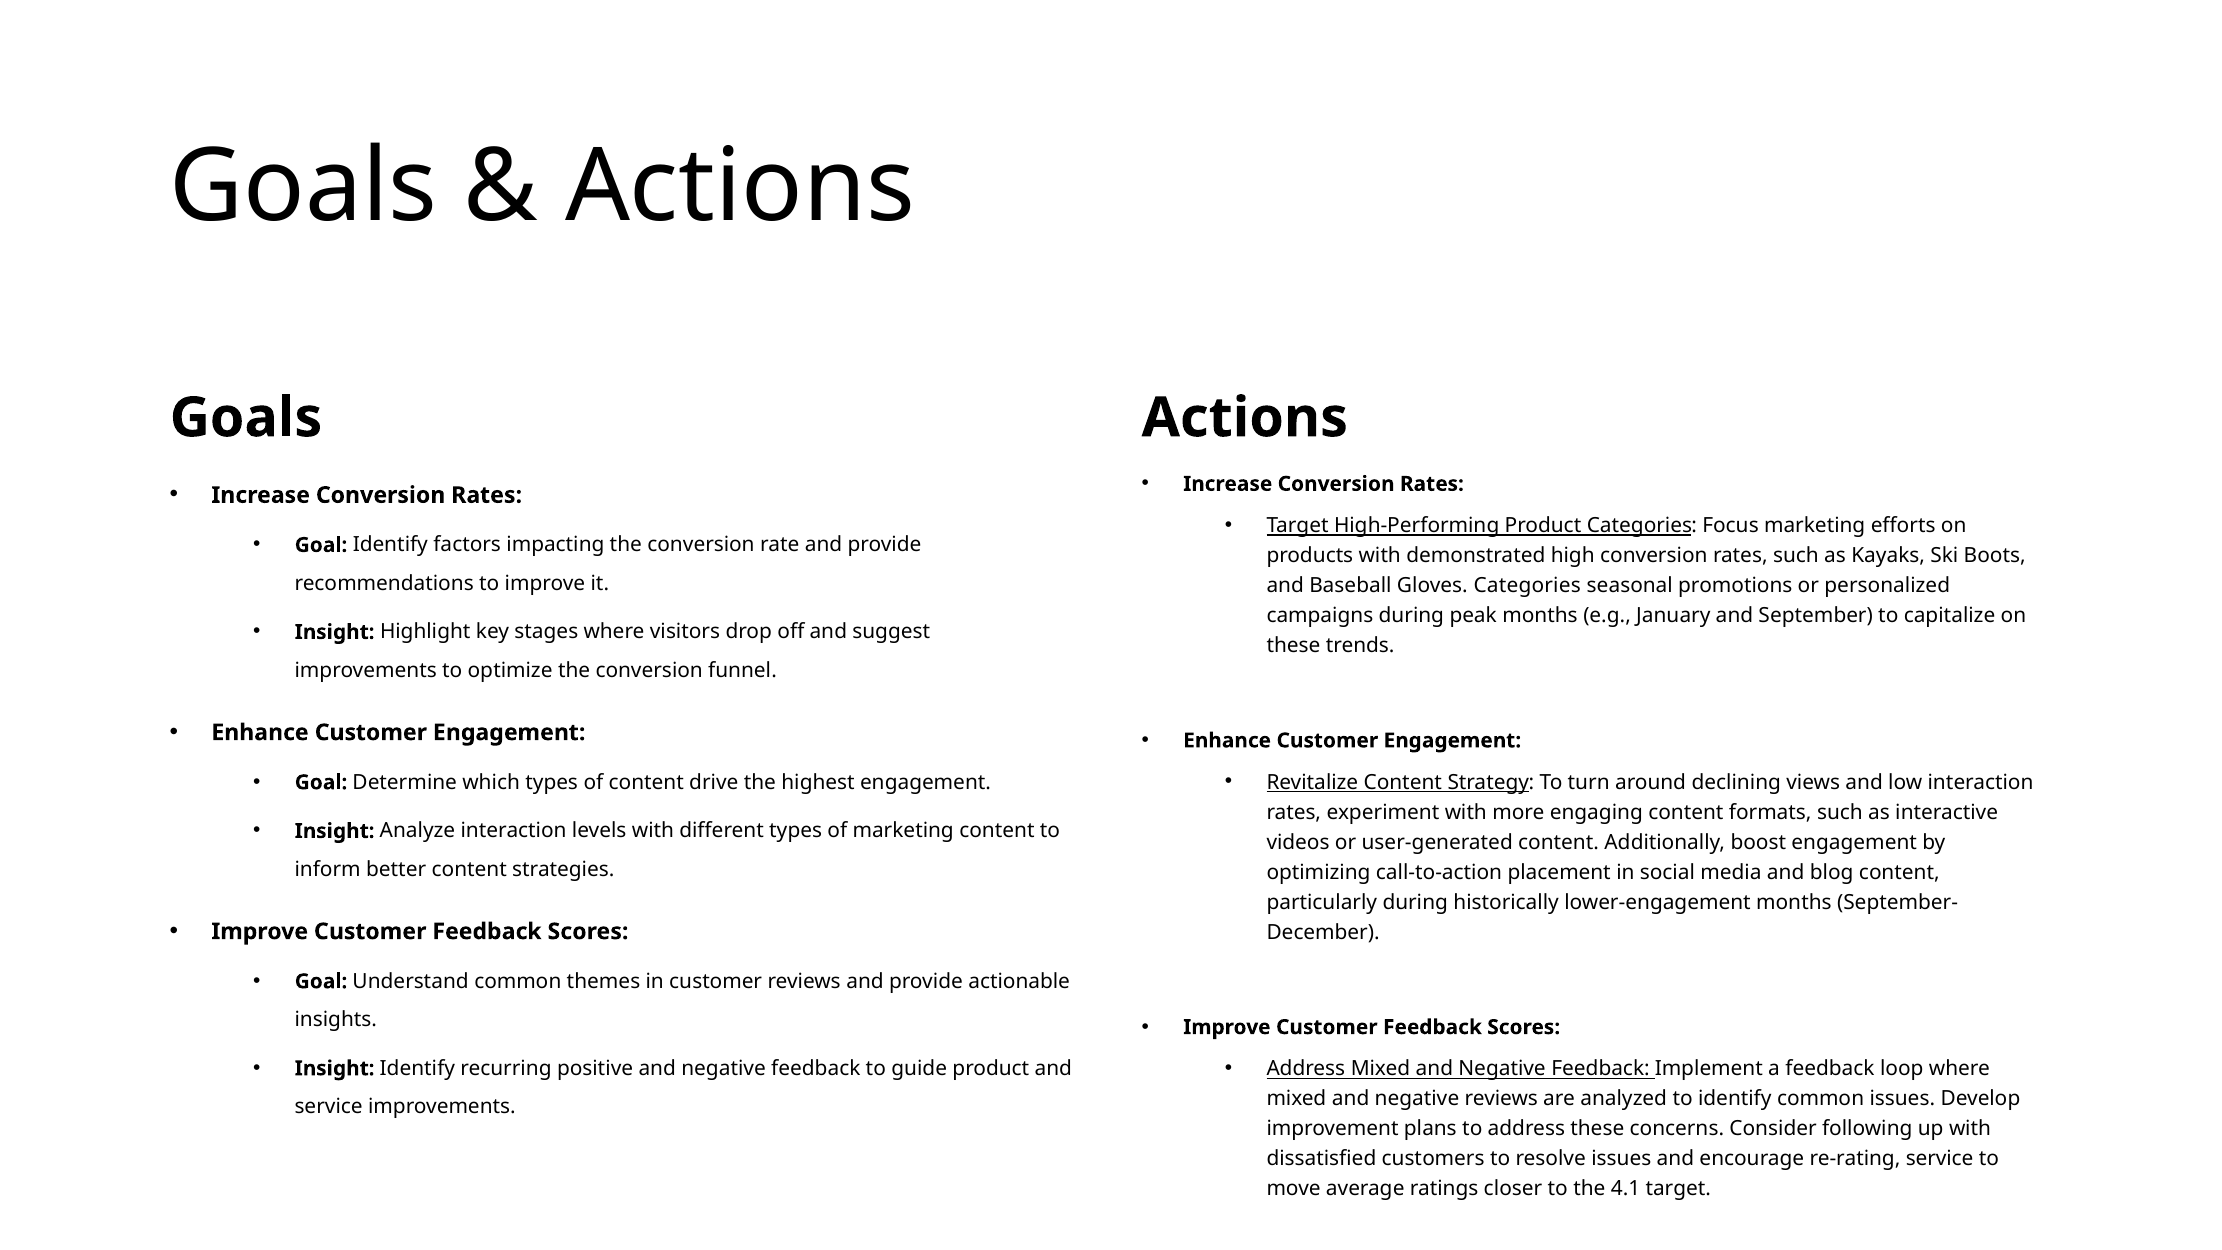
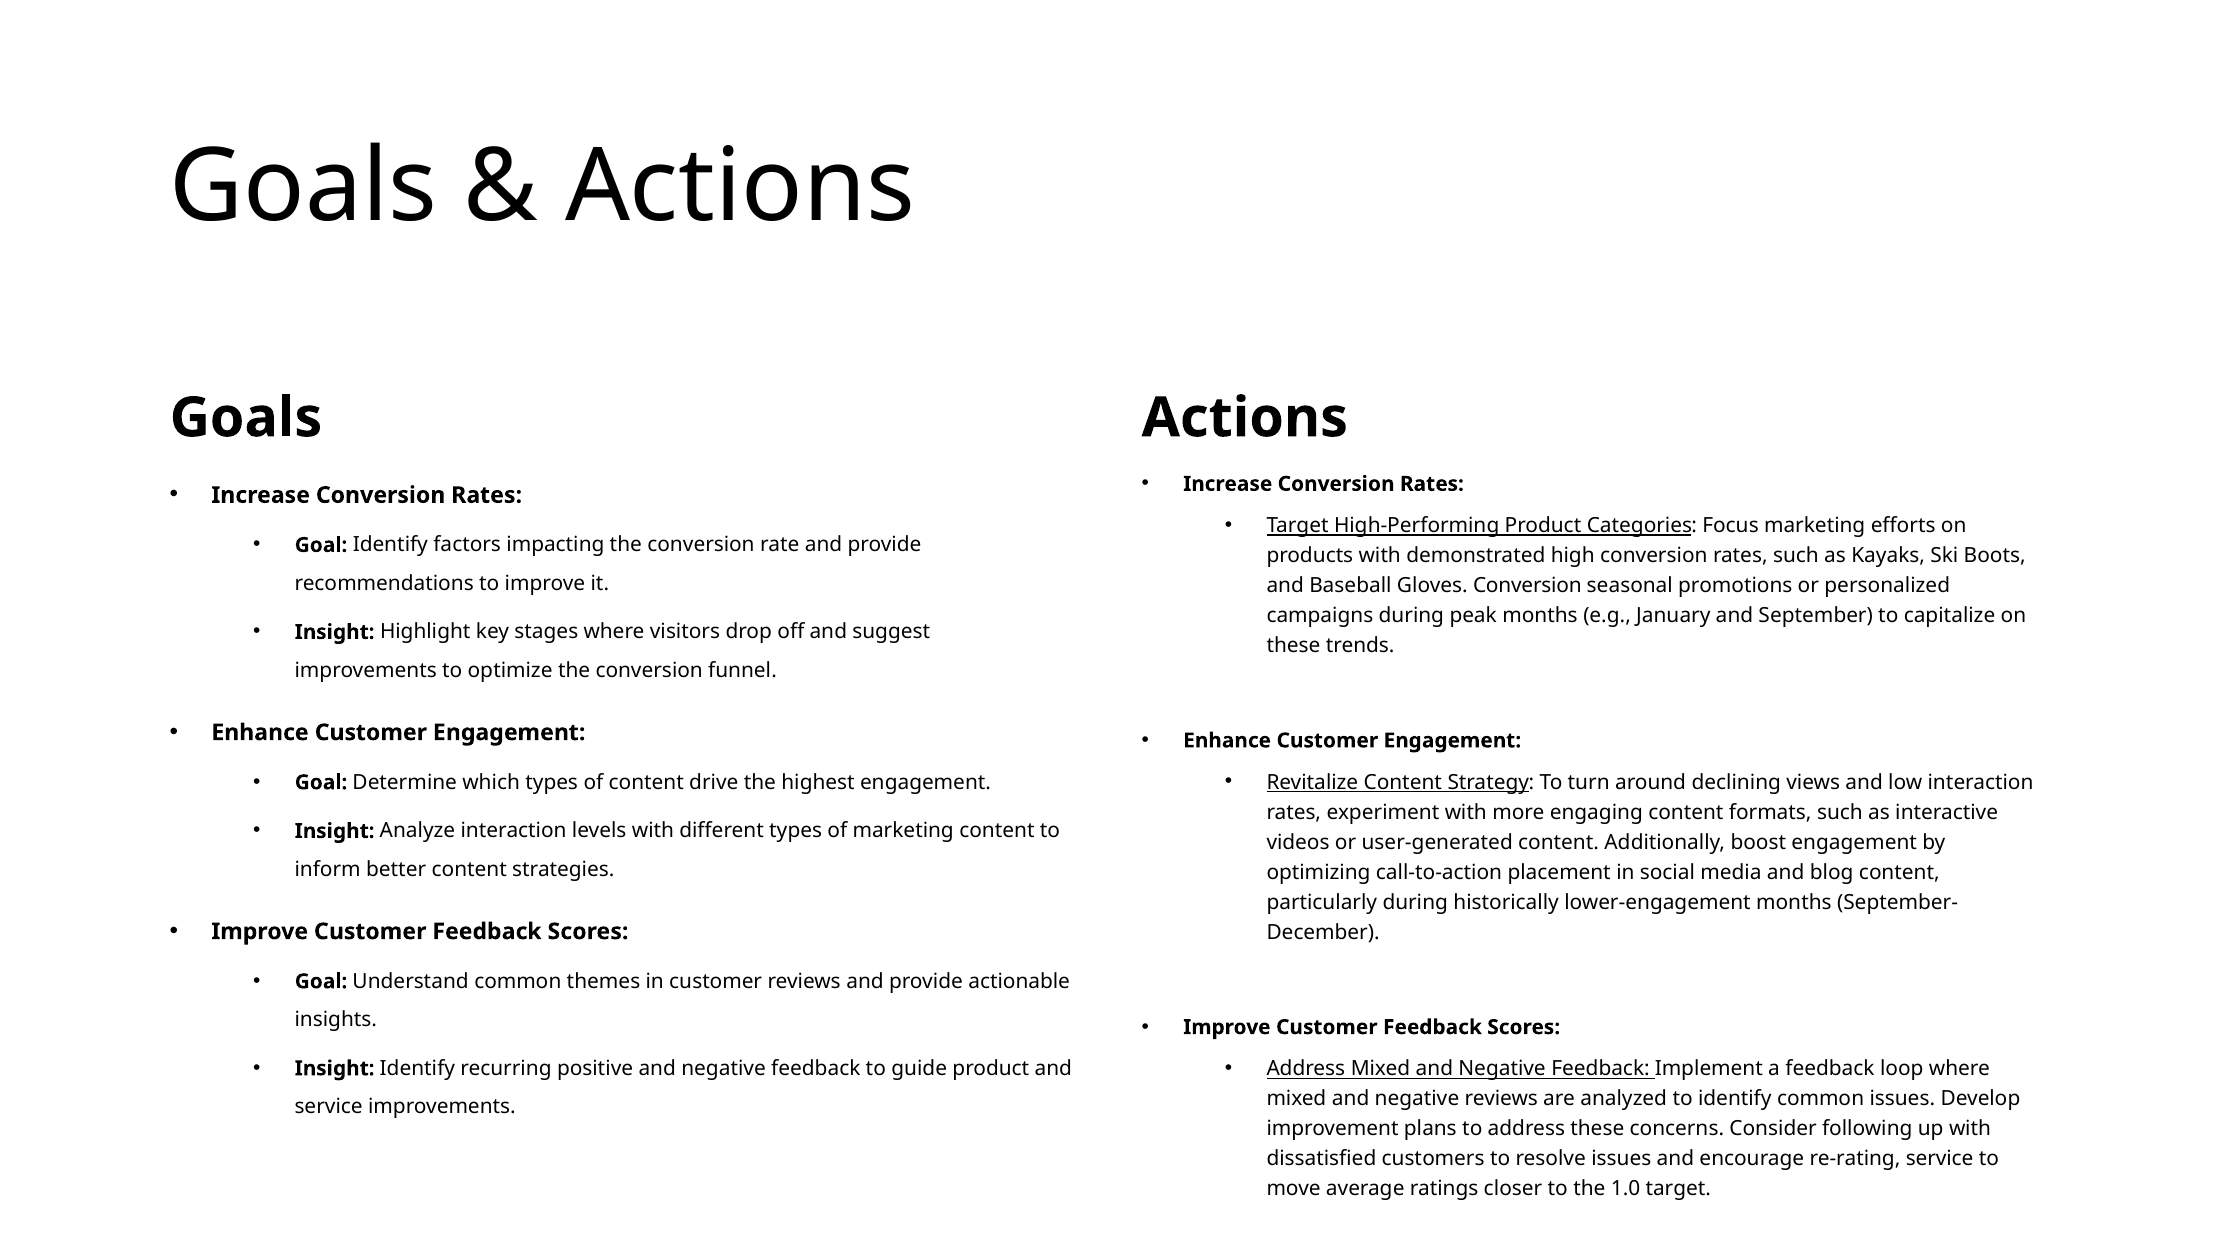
Gloves Categories: Categories -> Conversion
4.1: 4.1 -> 1.0
